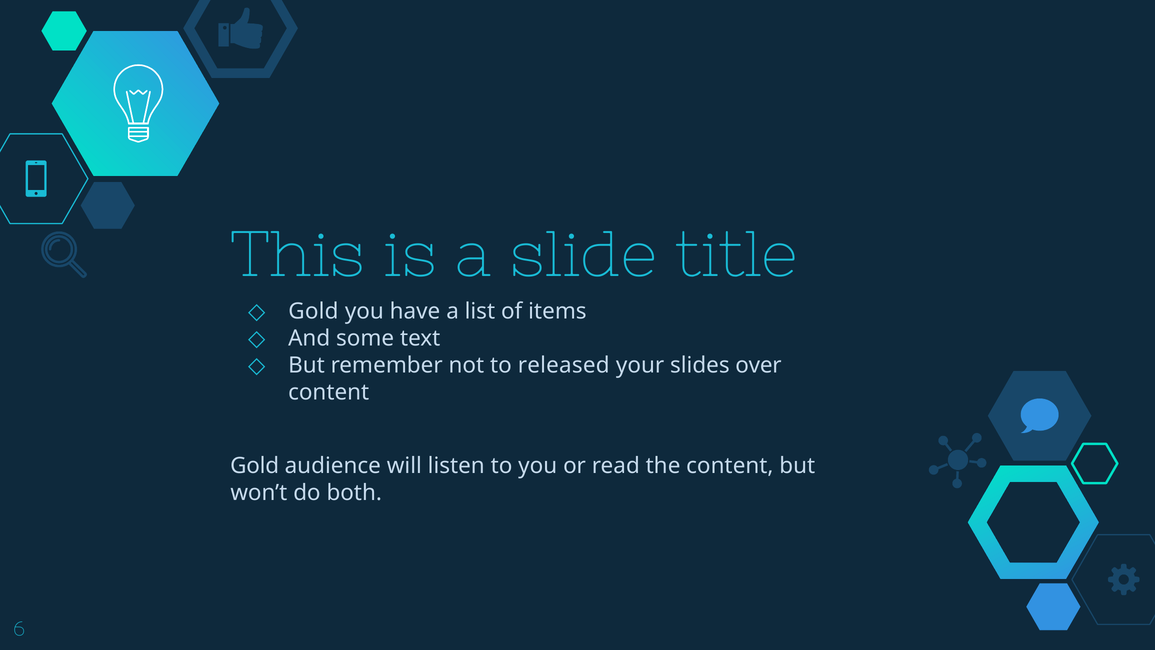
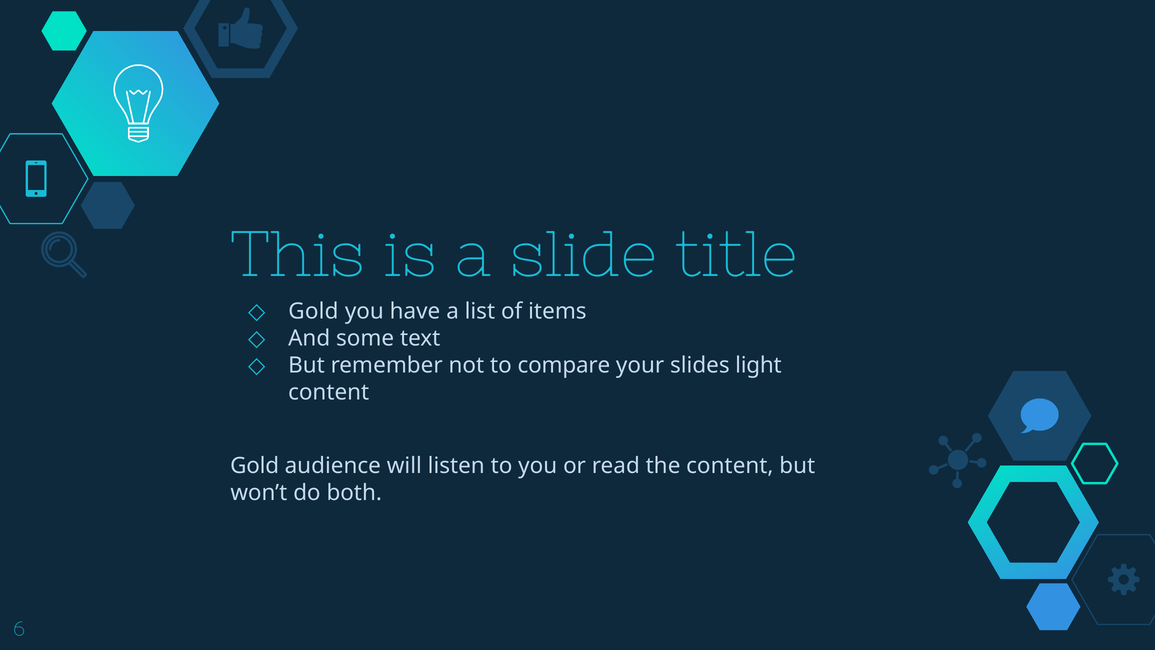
released: released -> compare
over: over -> light
